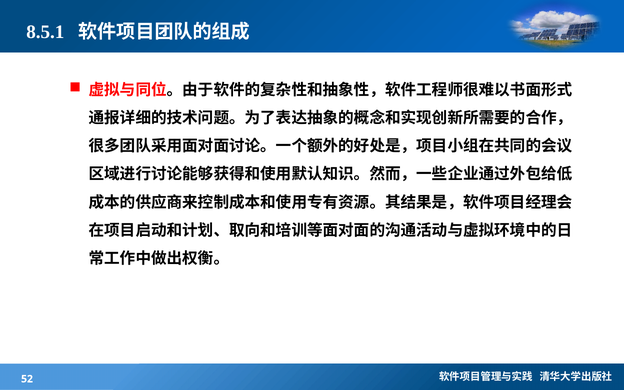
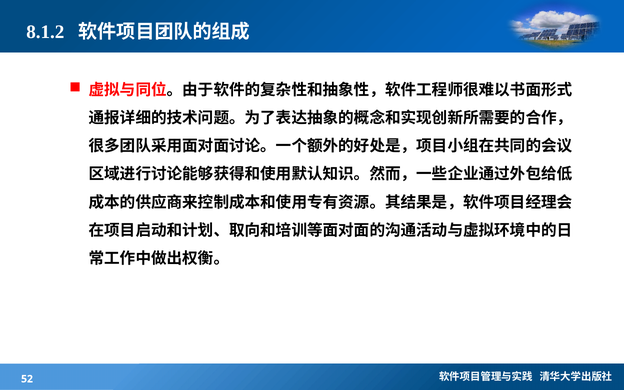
8.5.1: 8.5.1 -> 8.1.2
